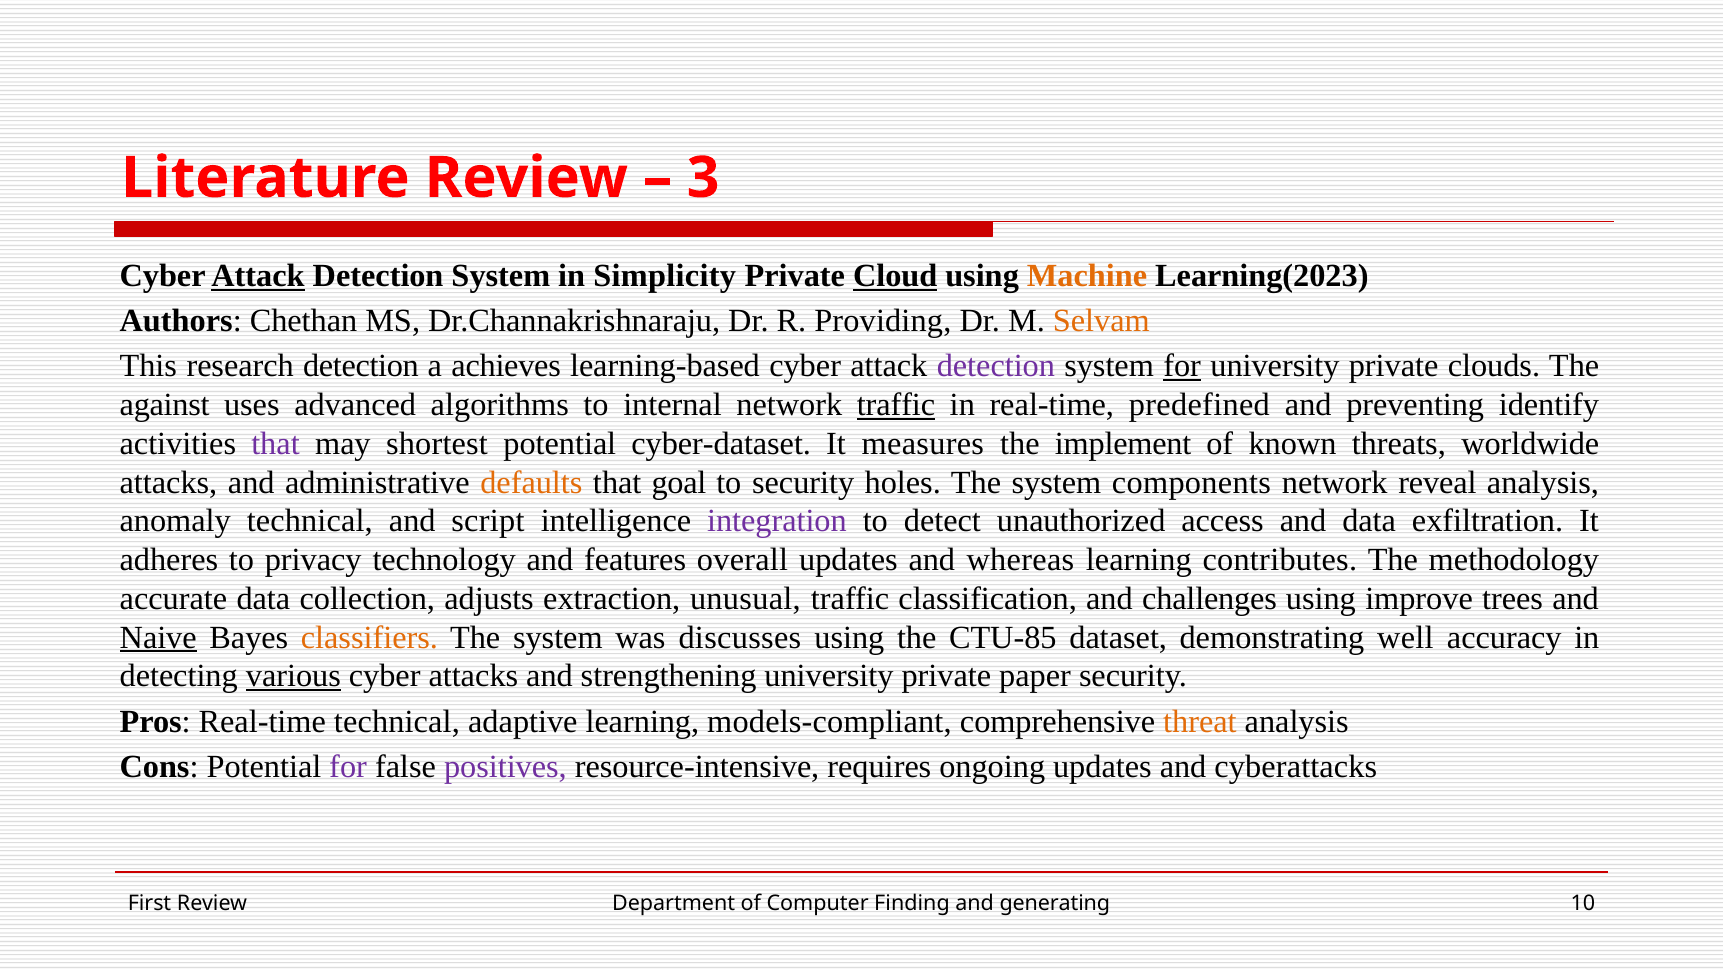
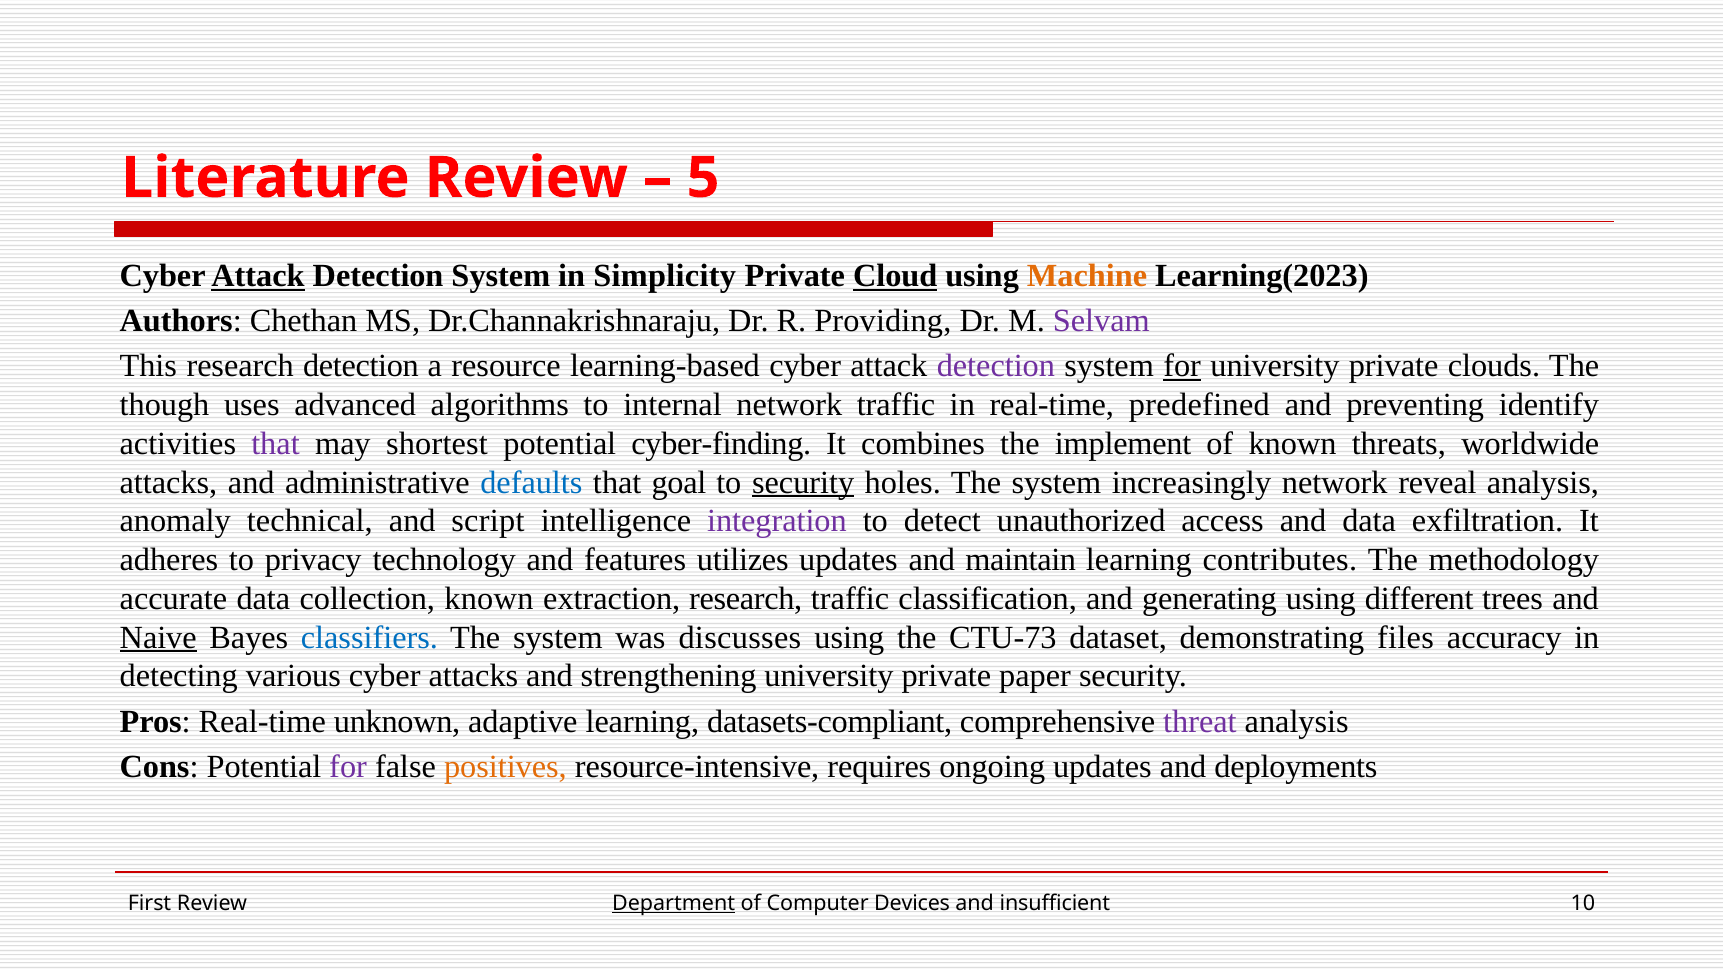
3: 3 -> 5
Selvam colour: orange -> purple
achieves: achieves -> resource
against: against -> though
traffic at (896, 405) underline: present -> none
cyber-dataset: cyber-dataset -> cyber-finding
measures: measures -> combines
defaults colour: orange -> blue
security at (803, 483) underline: none -> present
components: components -> increasingly
overall: overall -> utilizes
whereas: whereas -> maintain
collection adjusts: adjusts -> known
extraction unusual: unusual -> research
challenges: challenges -> generating
improve: improve -> different
classifiers colour: orange -> blue
CTU-85: CTU-85 -> CTU-73
well: well -> files
various underline: present -> none
Real-time technical: technical -> unknown
models-compliant: models-compliant -> datasets-compliant
threat colour: orange -> purple
positives colour: purple -> orange
cyberattacks: cyberattacks -> deployments
Department underline: none -> present
Finding: Finding -> Devices
generating: generating -> insufficient
